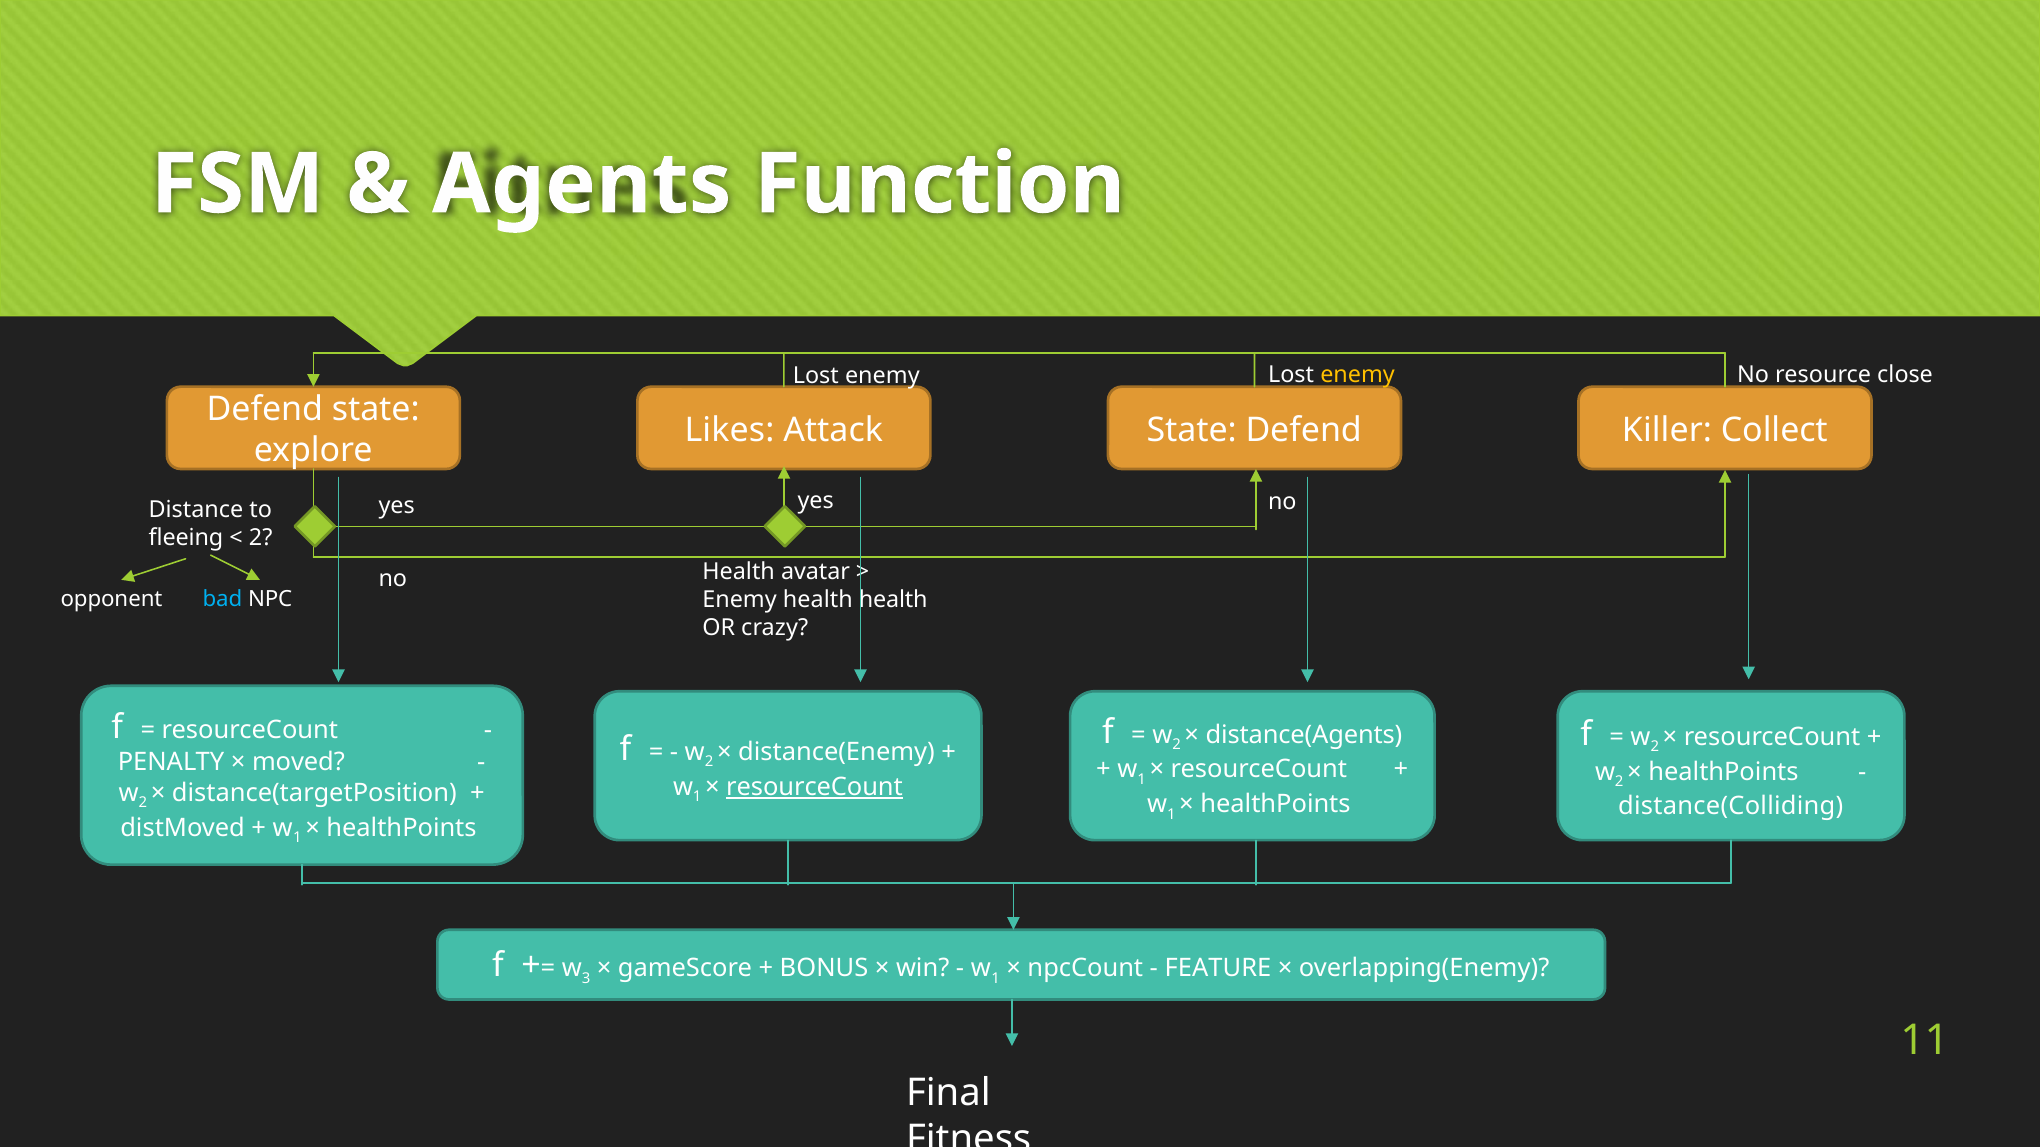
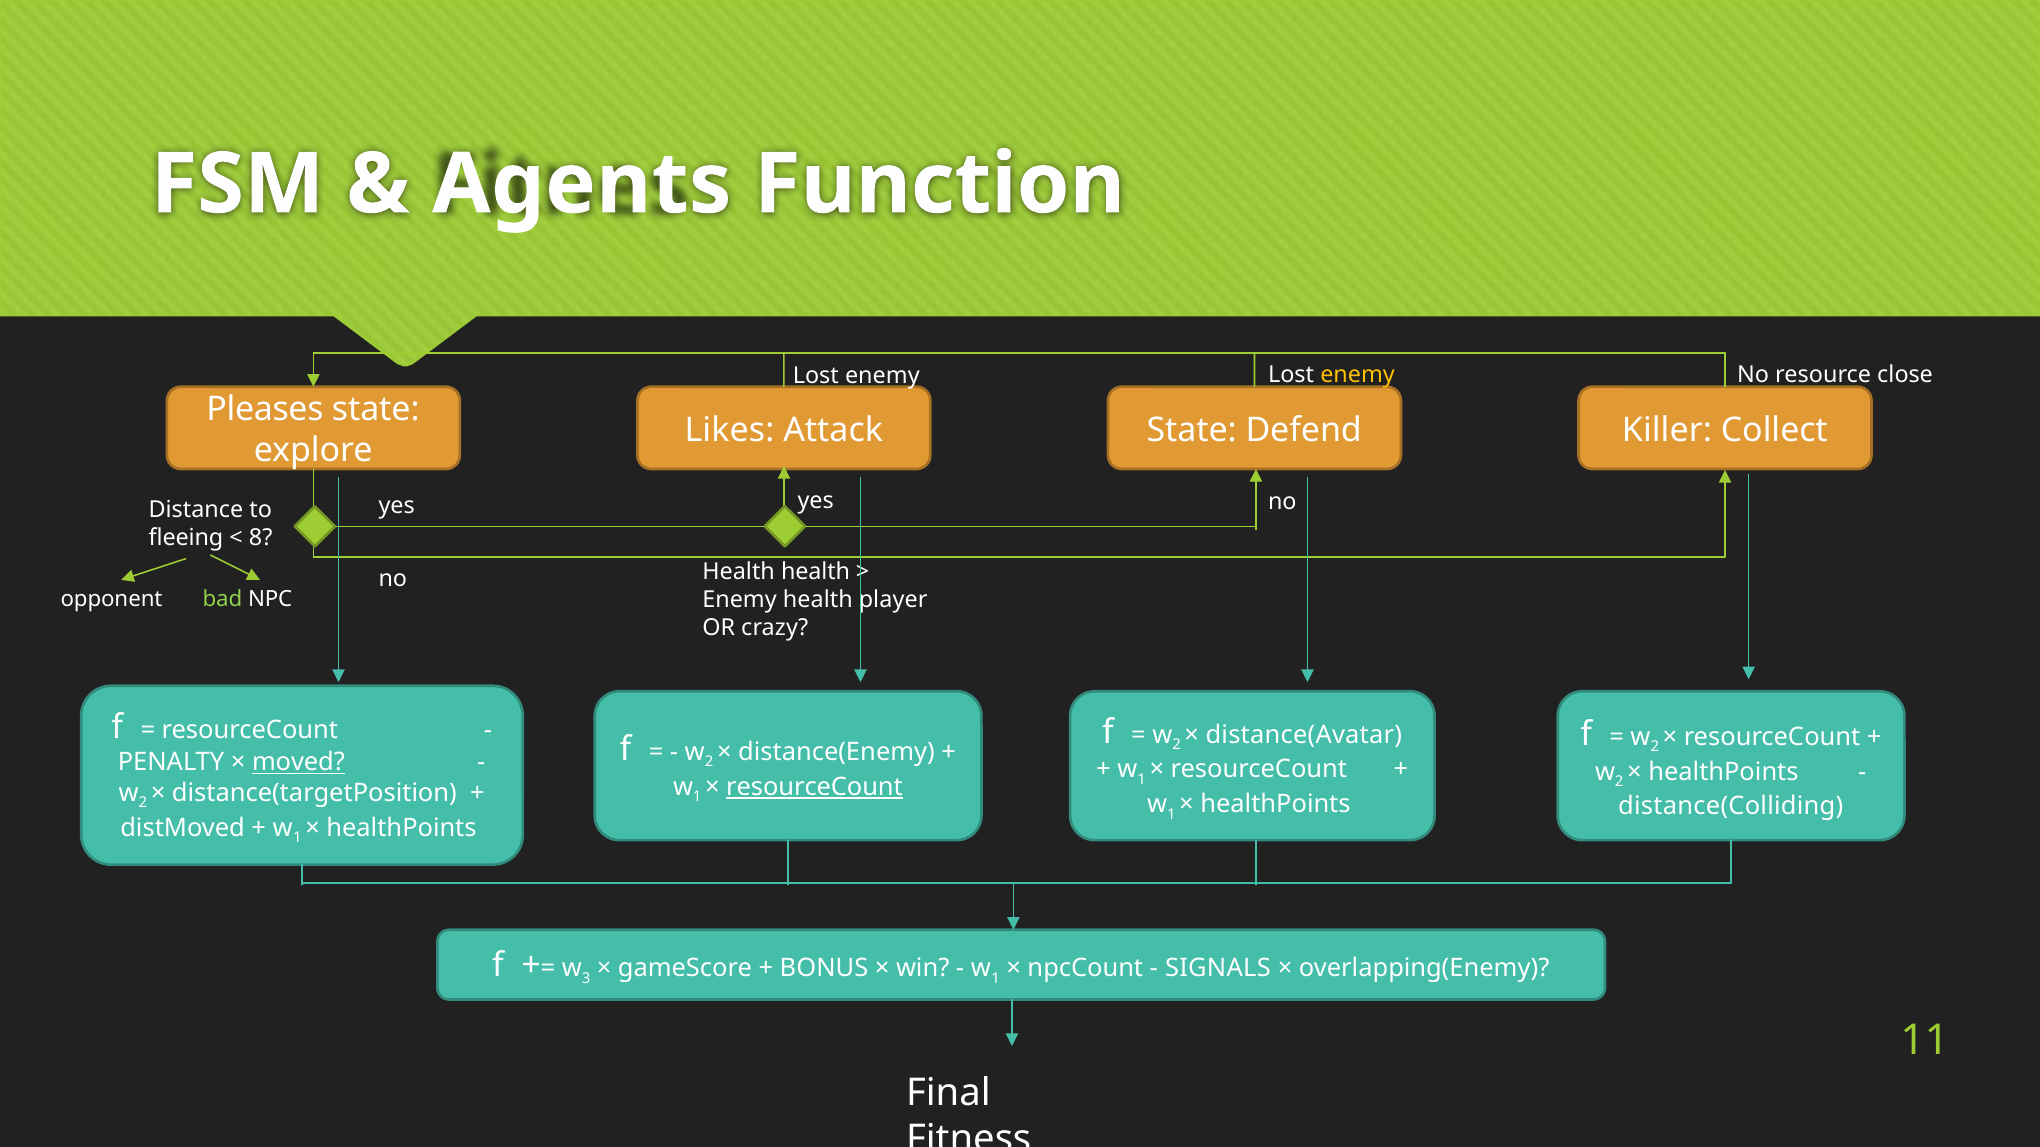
Defend at (265, 410): Defend -> Pleases
2 at (261, 538): 2 -> 8
Health avatar: avatar -> health
bad colour: light blue -> light green
health health: health -> player
distance(Agents: distance(Agents -> distance(Avatar
moved underline: none -> present
FEATURE: FEATURE -> SIGNALS
